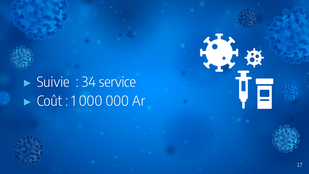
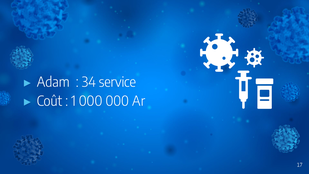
Suivie: Suivie -> Adam
